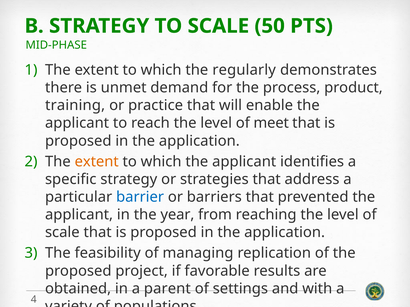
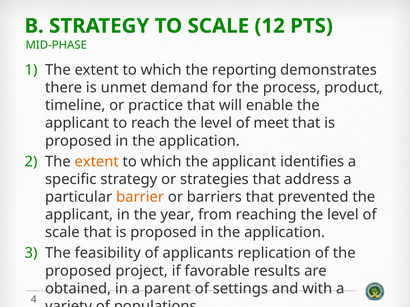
50: 50 -> 12
regularly: regularly -> reporting
training: training -> timeline
barrier colour: blue -> orange
managing: managing -> applicants
